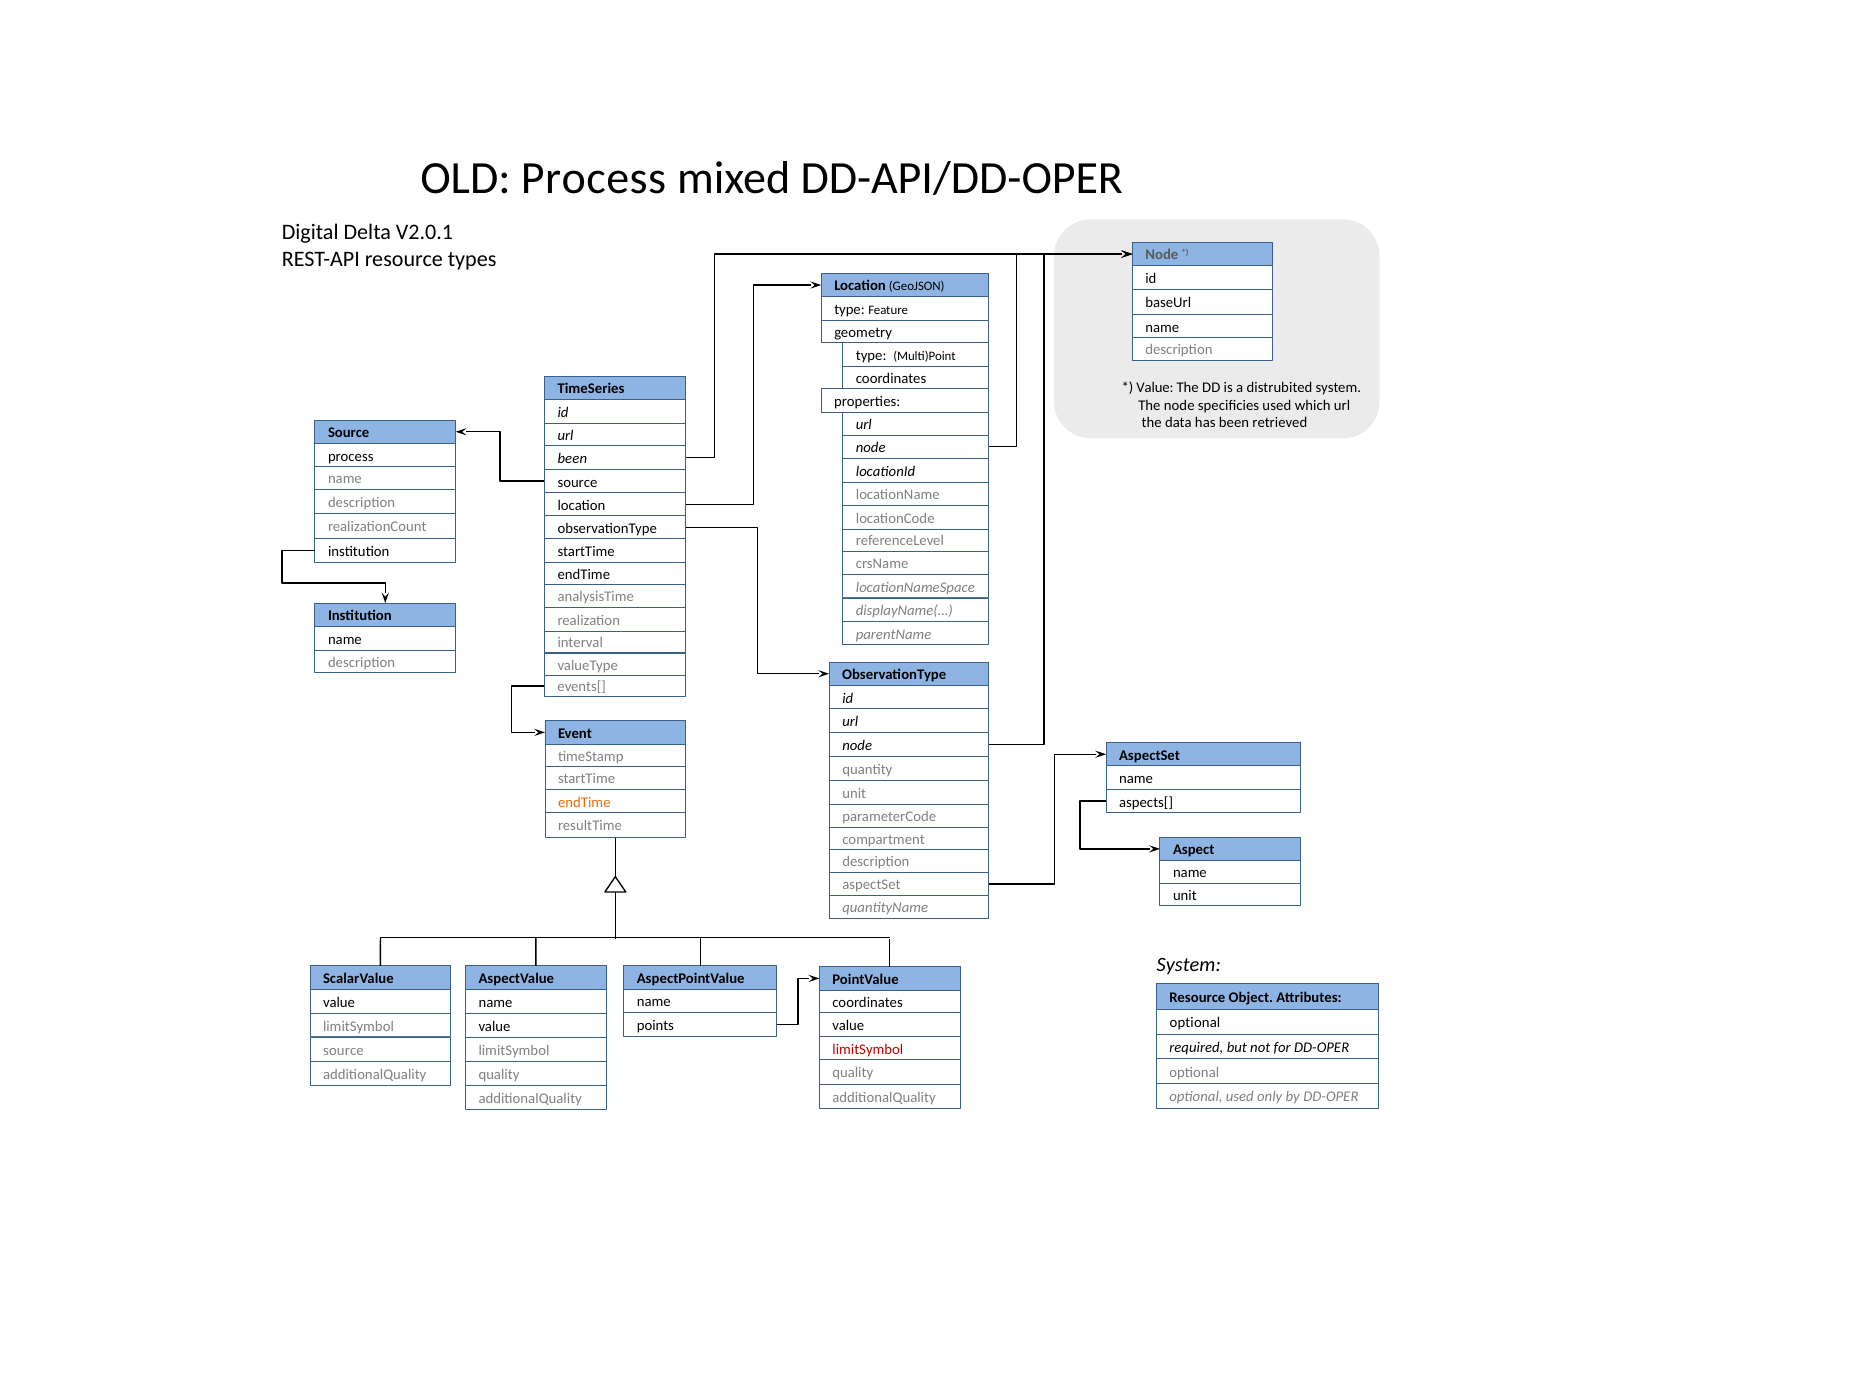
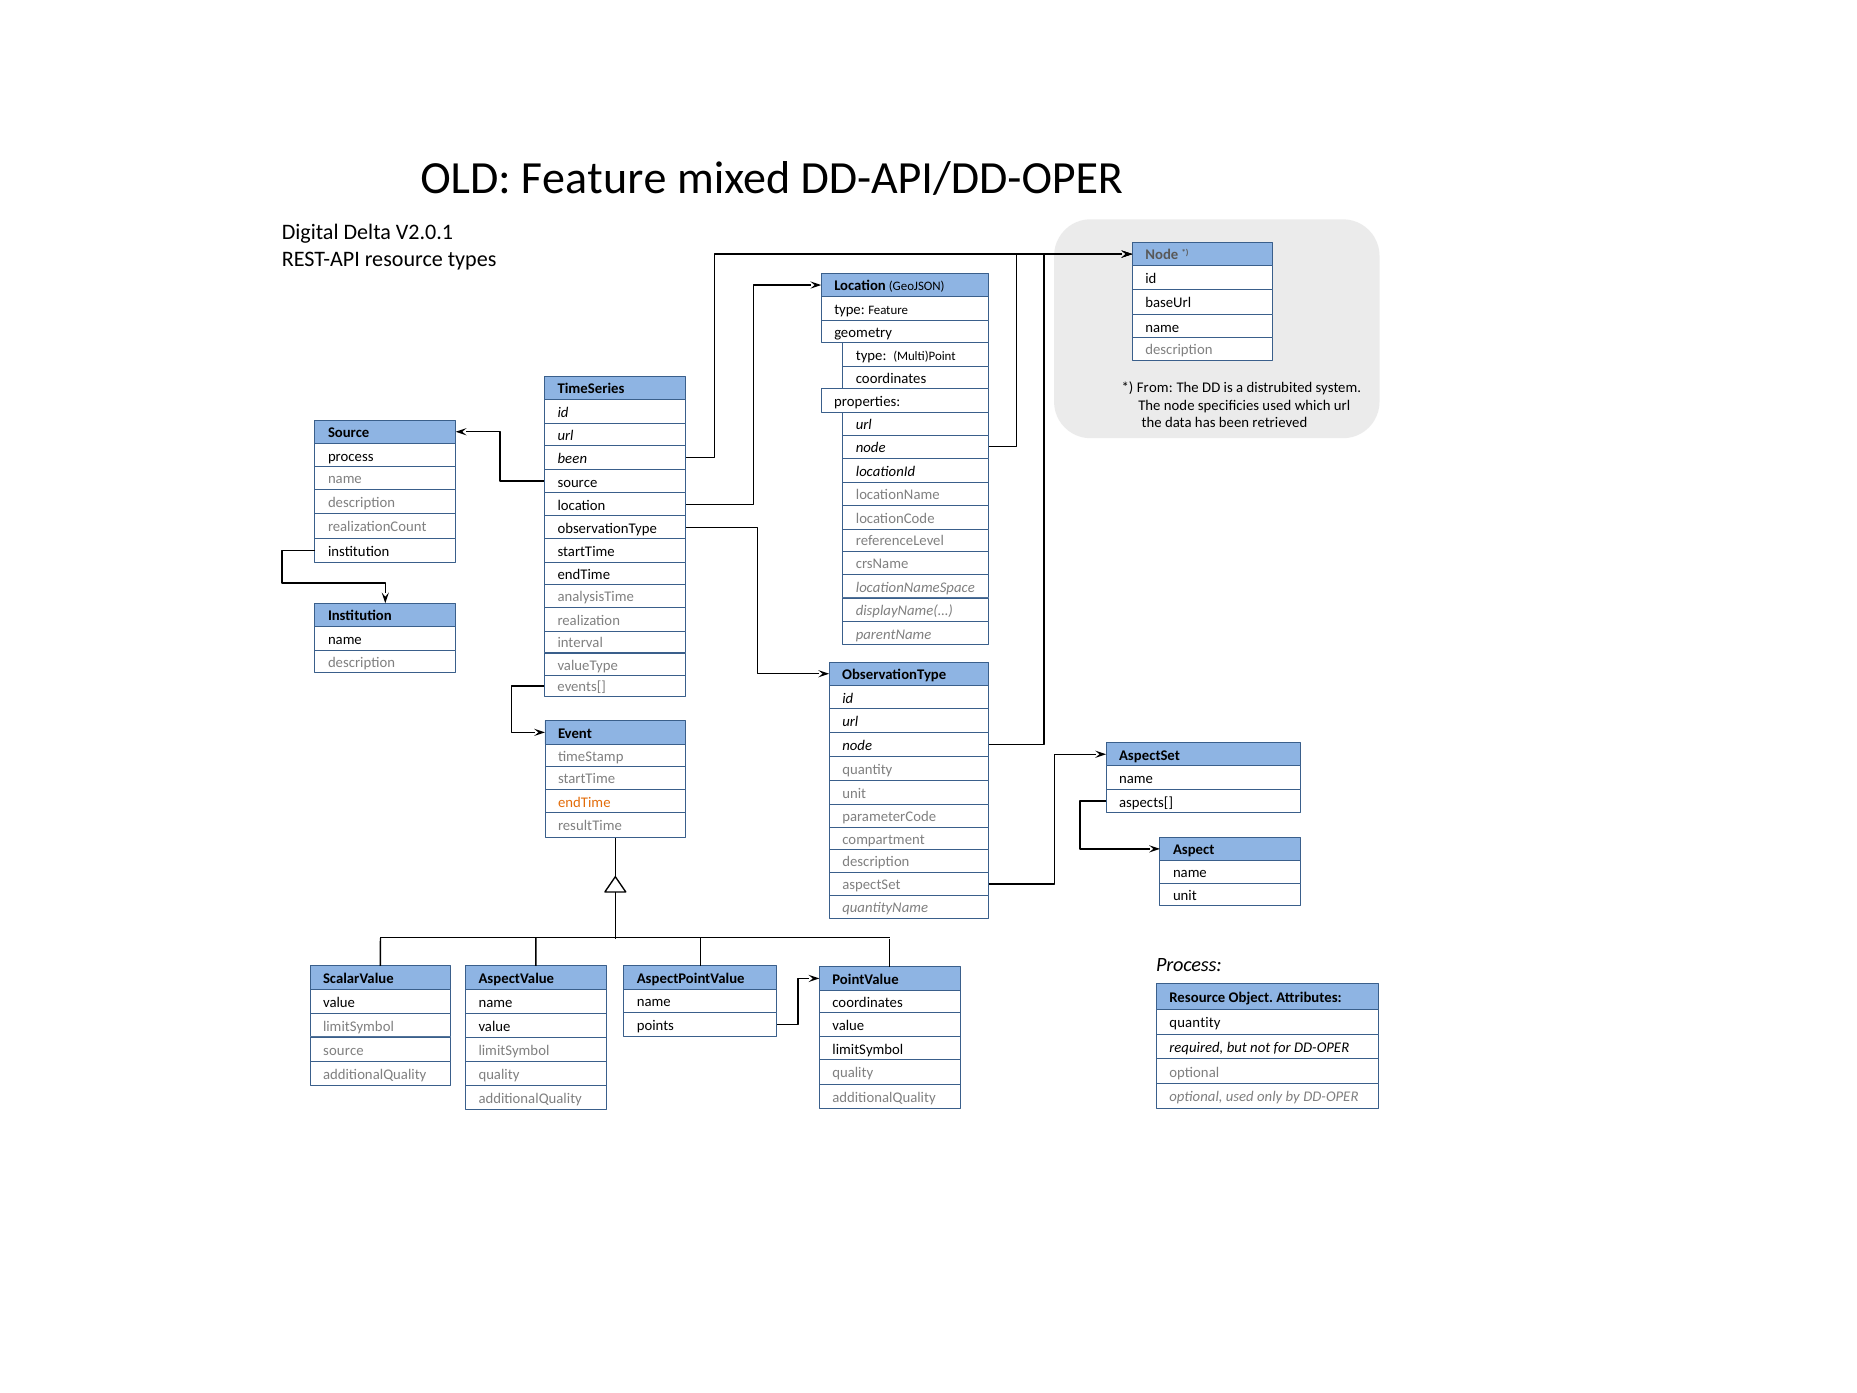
OLD Process: Process -> Feature
Value at (1155, 387): Value -> From
System at (1189, 965): System -> Process
optional at (1195, 1023): optional -> quantity
limitSymbol at (868, 1049) colour: red -> black
